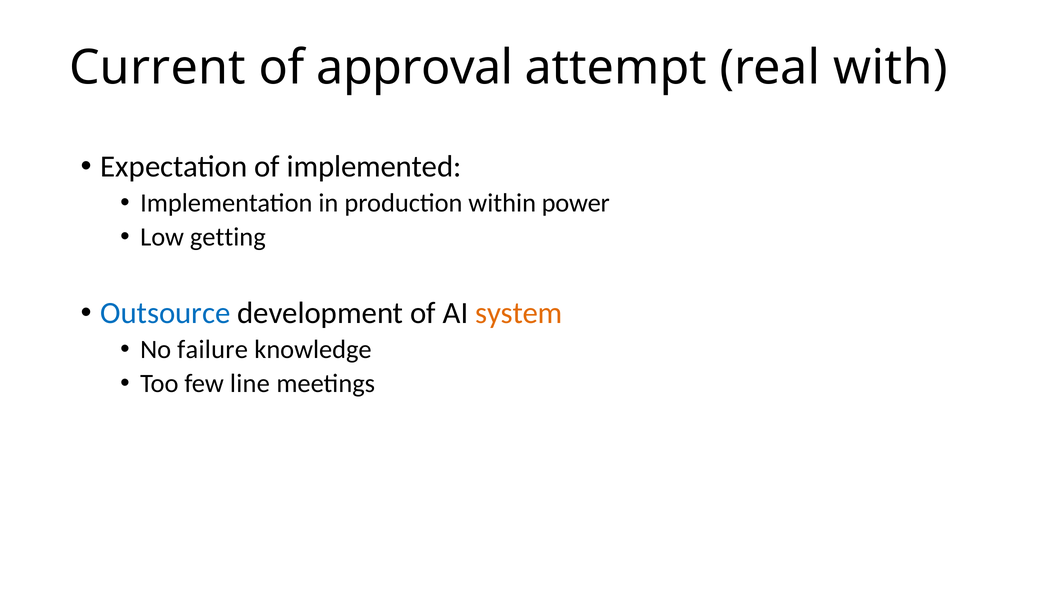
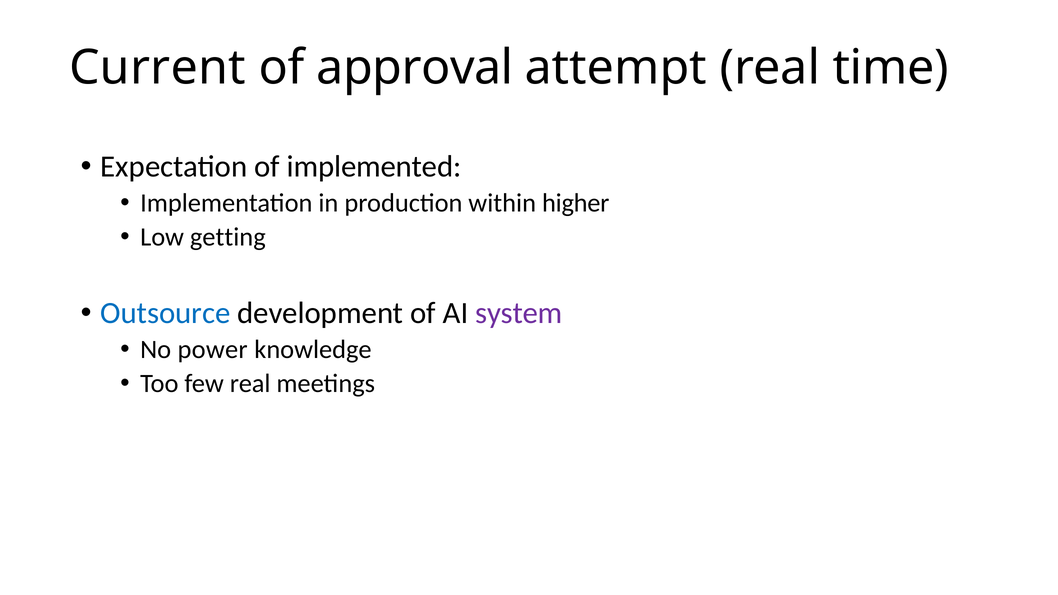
with: with -> time
power: power -> higher
system colour: orange -> purple
failure: failure -> power
few line: line -> real
